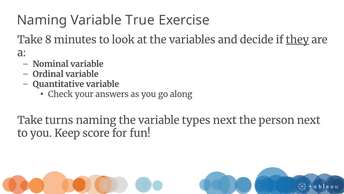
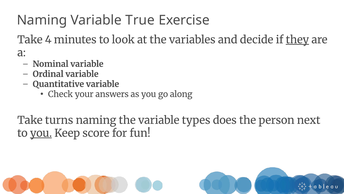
8: 8 -> 4
types next: next -> does
you at (41, 133) underline: none -> present
